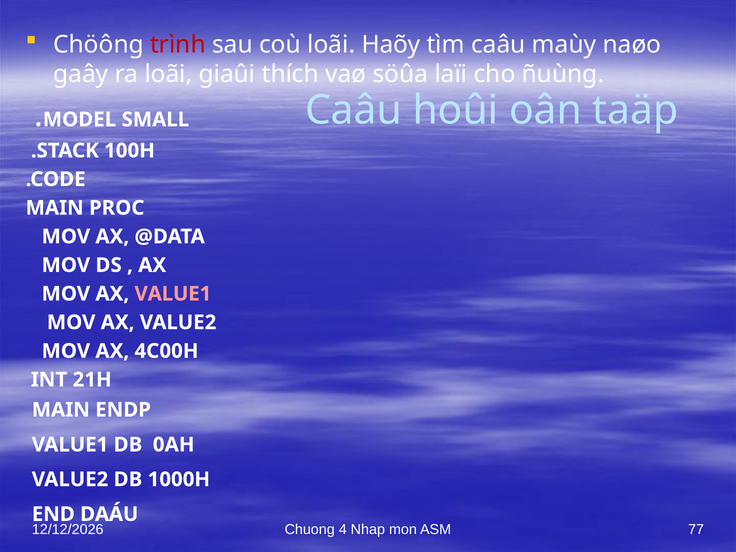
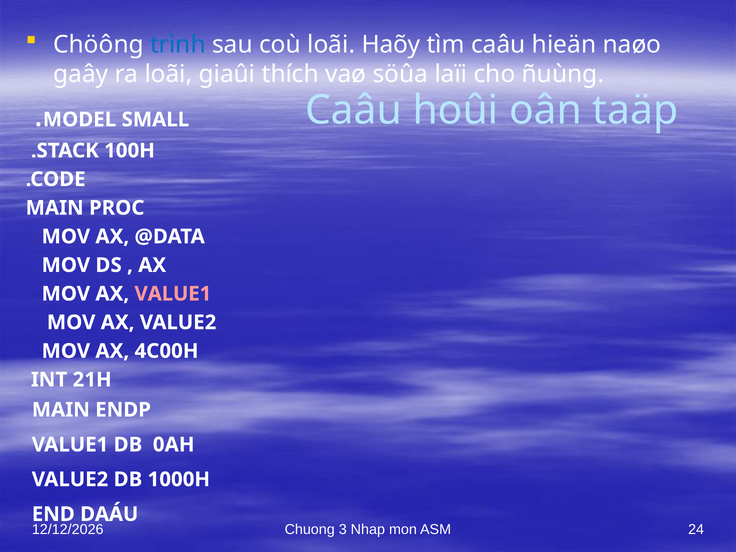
trình colour: red -> blue
maùy: maùy -> hieän
4: 4 -> 3
77: 77 -> 24
